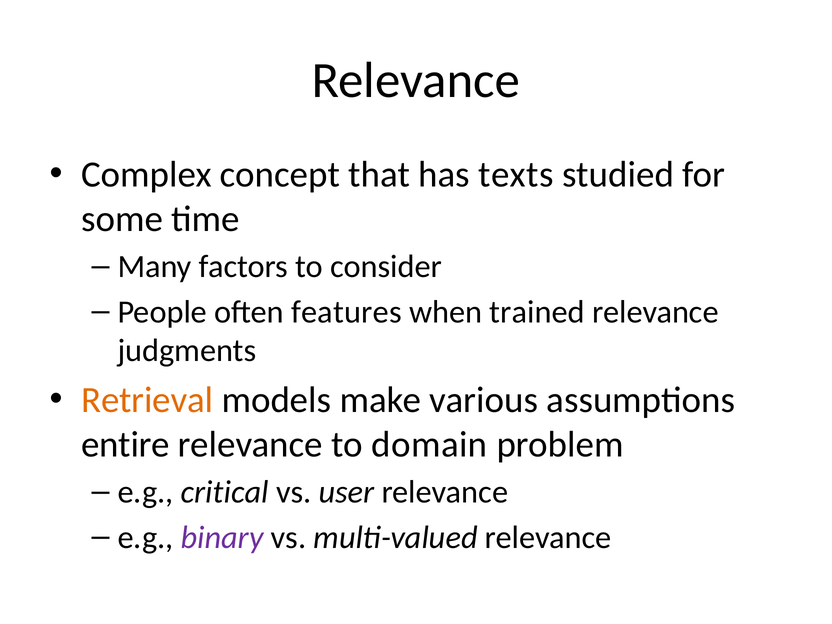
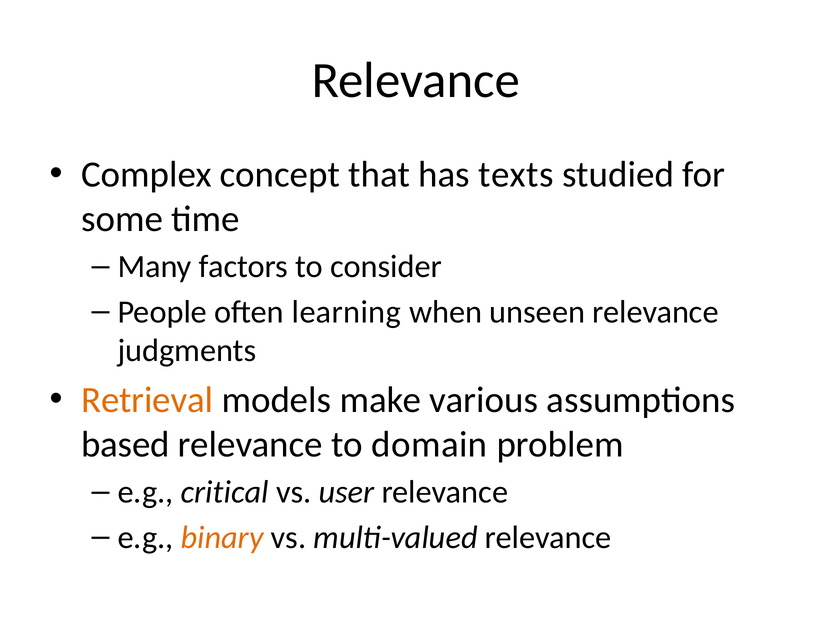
features: features -> learning
trained: trained -> unseen
entire: entire -> based
binary colour: purple -> orange
